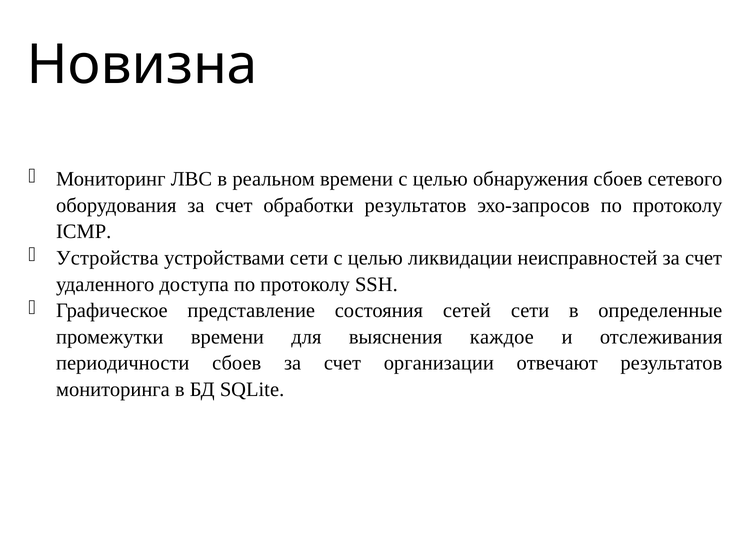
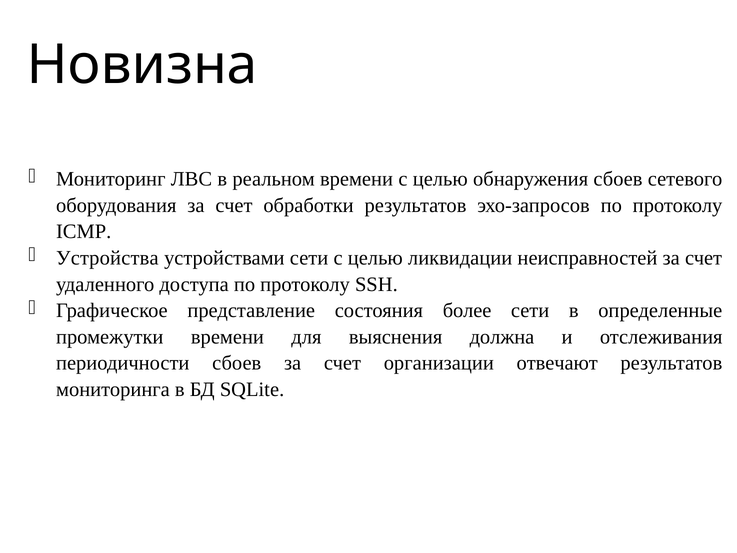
сетей: сетей -> более
каждое: каждое -> должна
